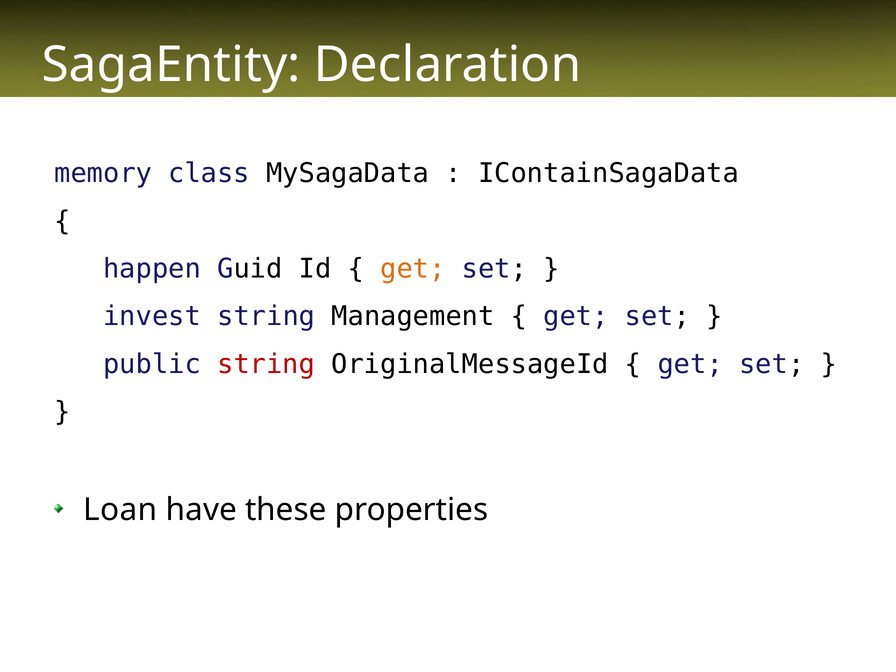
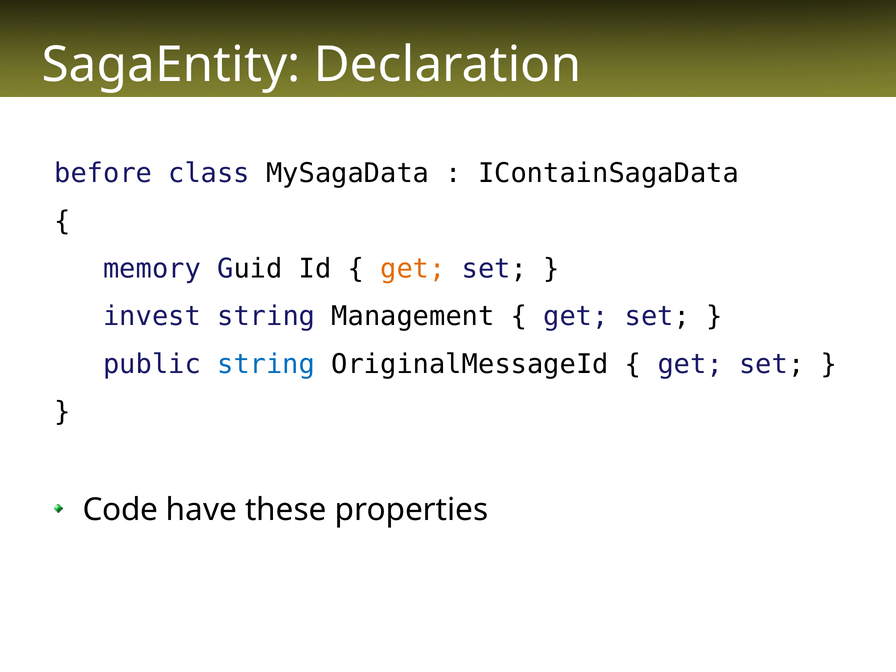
memory: memory -> before
happen: happen -> memory
string at (266, 364) colour: red -> blue
Loan: Loan -> Code
